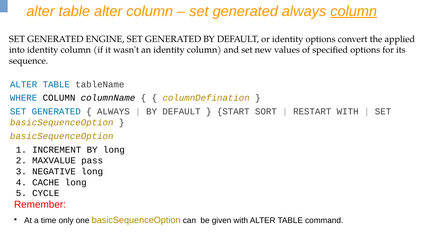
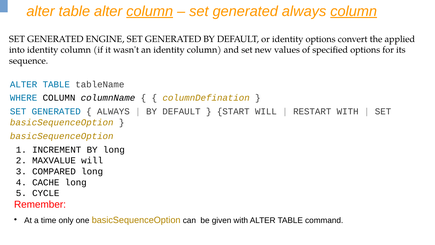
column at (150, 11) underline: none -> present
START SORT: SORT -> WILL
MAXVALUE pass: pass -> will
NEGATIVE: NEGATIVE -> COMPARED
